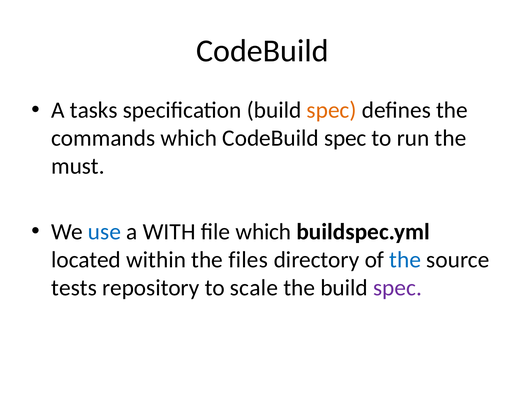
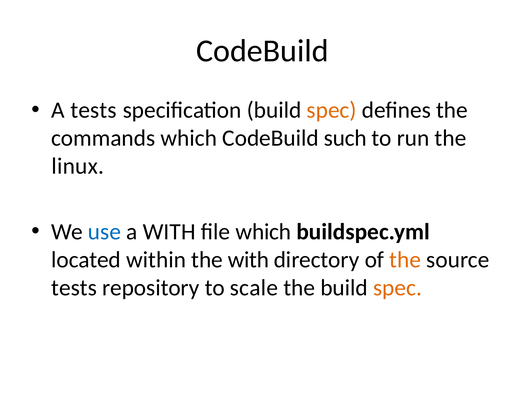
A tasks: tasks -> tests
CodeBuild spec: spec -> such
must: must -> linux
the files: files -> with
the at (405, 260) colour: blue -> orange
spec at (398, 288) colour: purple -> orange
